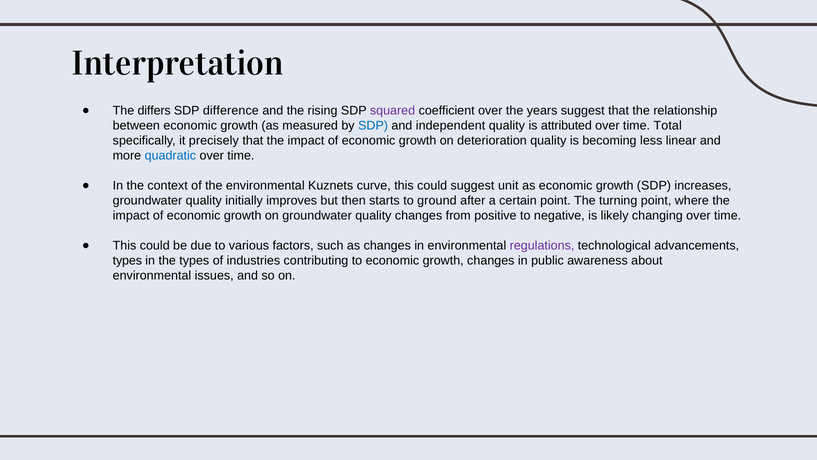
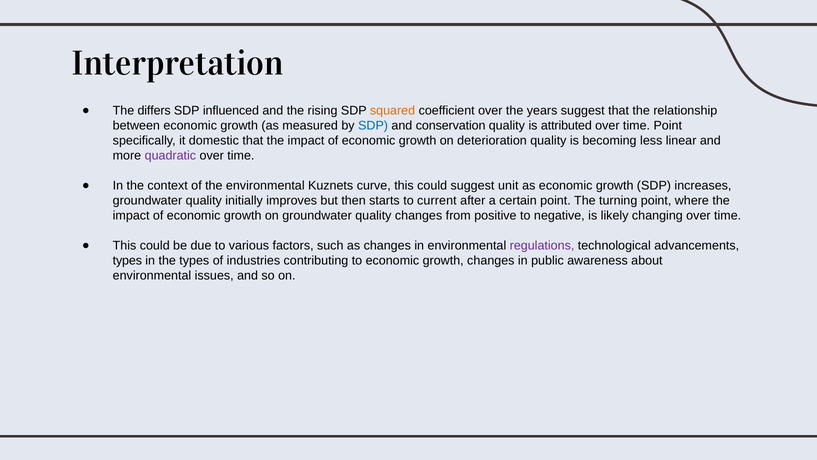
difference: difference -> influenced
squared colour: purple -> orange
independent: independent -> conservation
time Total: Total -> Point
precisely: precisely -> domestic
quadratic colour: blue -> purple
ground: ground -> current
